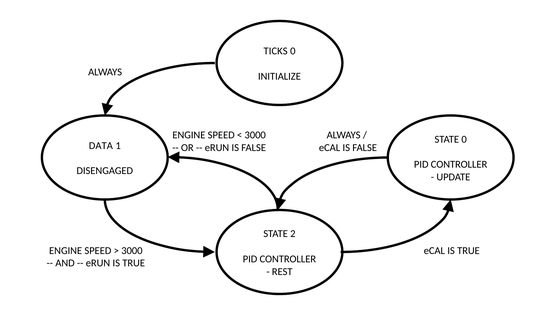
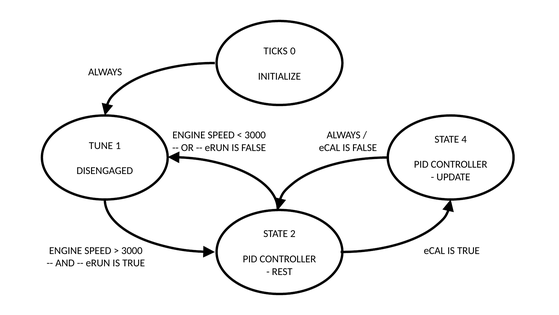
STATE 0: 0 -> 4
DATA: DATA -> TUNE
